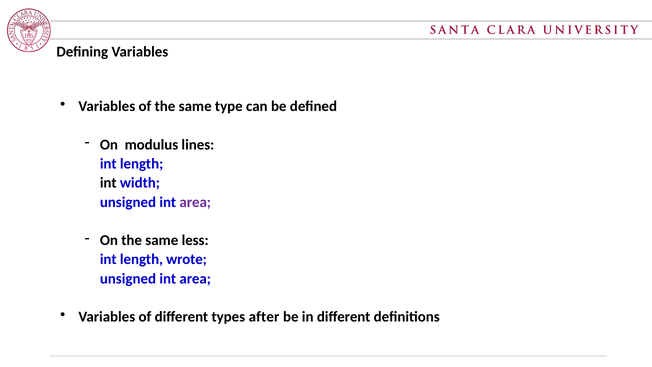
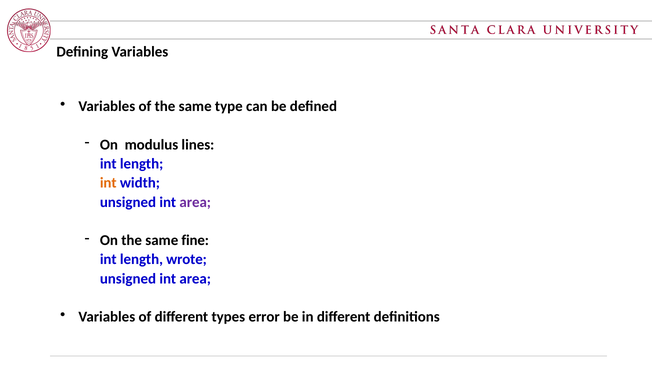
int at (108, 183) colour: black -> orange
less: less -> fine
after: after -> error
